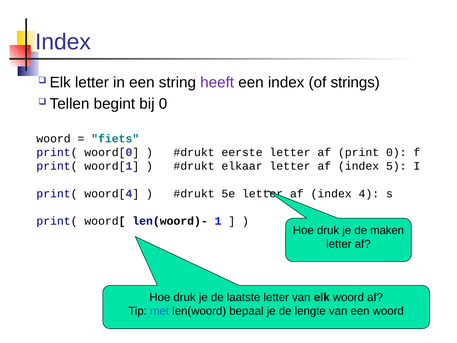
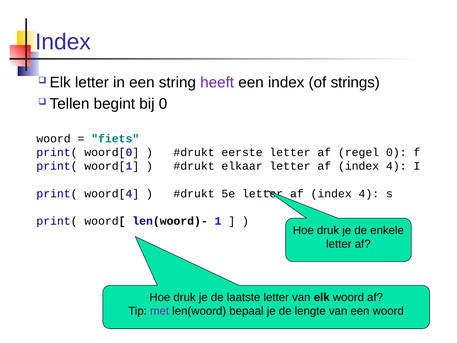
print: print -> regel
5 at (396, 166): 5 -> 4
maken: maken -> enkele
met colour: blue -> purple
